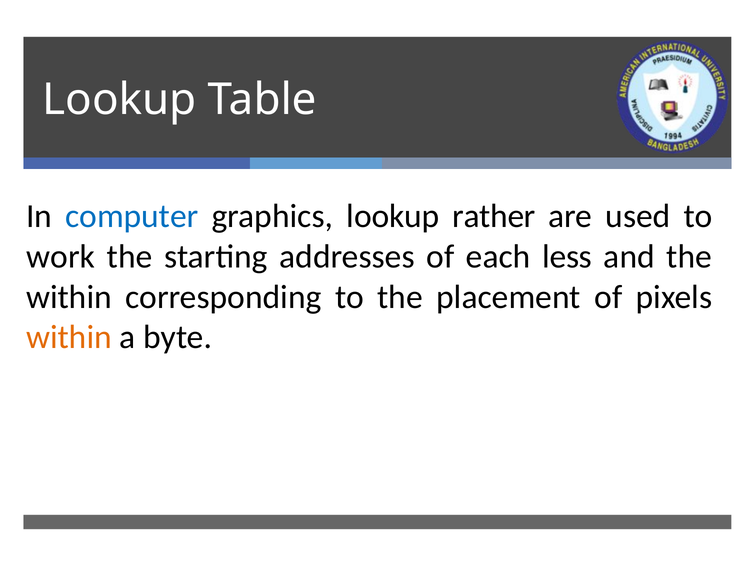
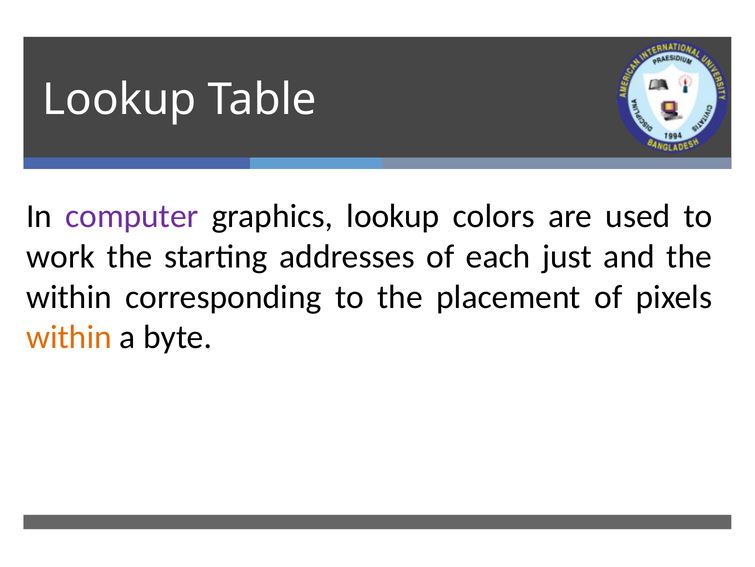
computer colour: blue -> purple
rather: rather -> colors
less: less -> just
